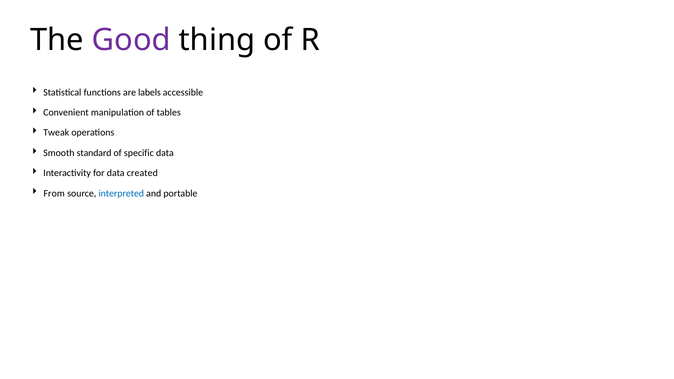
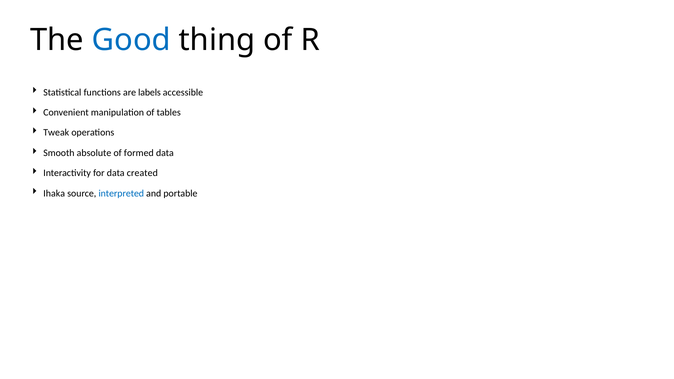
Good colour: purple -> blue
standard: standard -> absolute
specific: specific -> formed
From: From -> Ihaka
